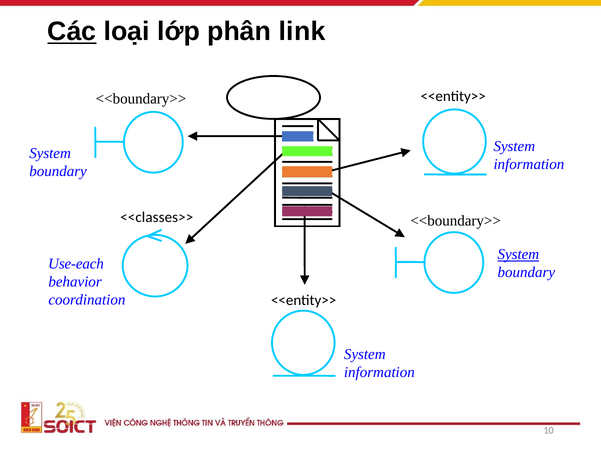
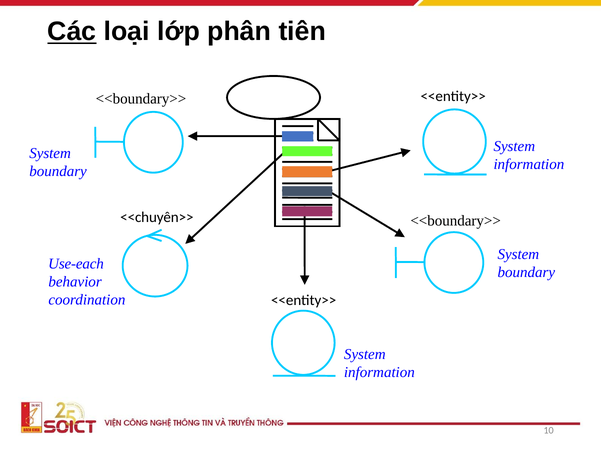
link: link -> tiên
<<classes>>: <<classes>> -> <<chuyên>>
System at (518, 254) underline: present -> none
